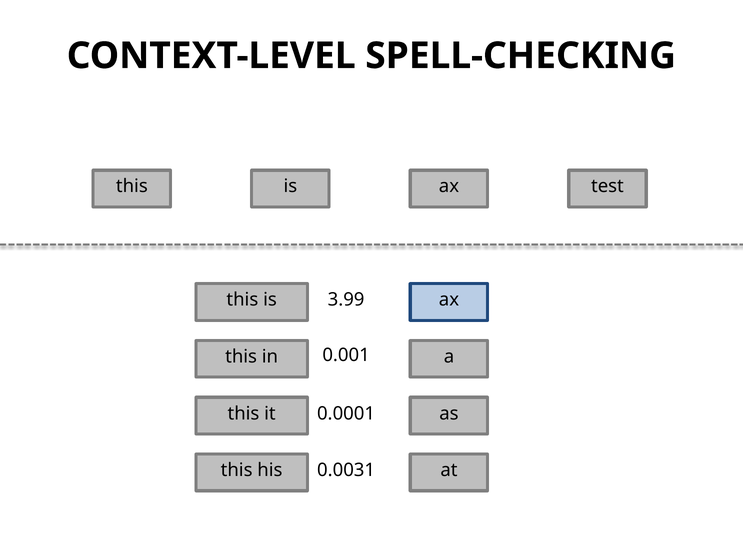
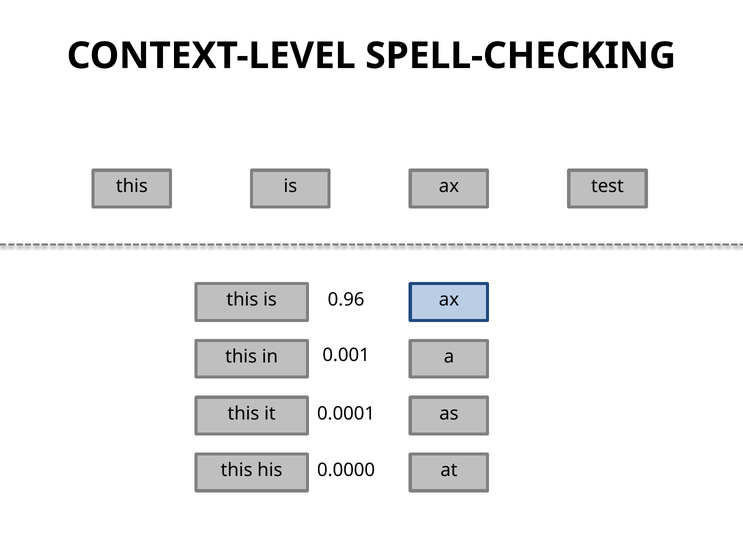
3.99: 3.99 -> 0.96
0.0031: 0.0031 -> 0.0000
